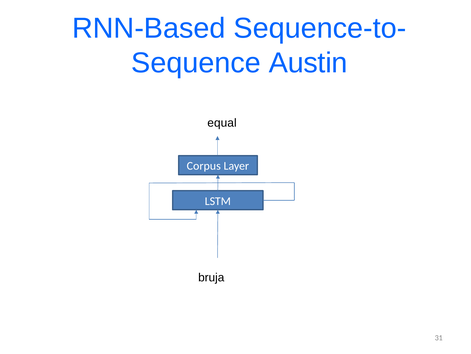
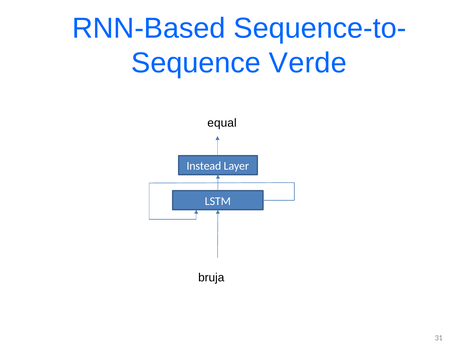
Austin: Austin -> Verde
Corpus: Corpus -> Instead
